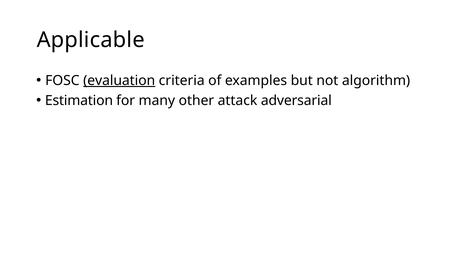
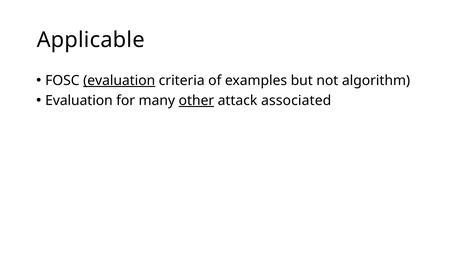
Estimation at (79, 100): Estimation -> Evaluation
other underline: none -> present
adversarial: adversarial -> associated
